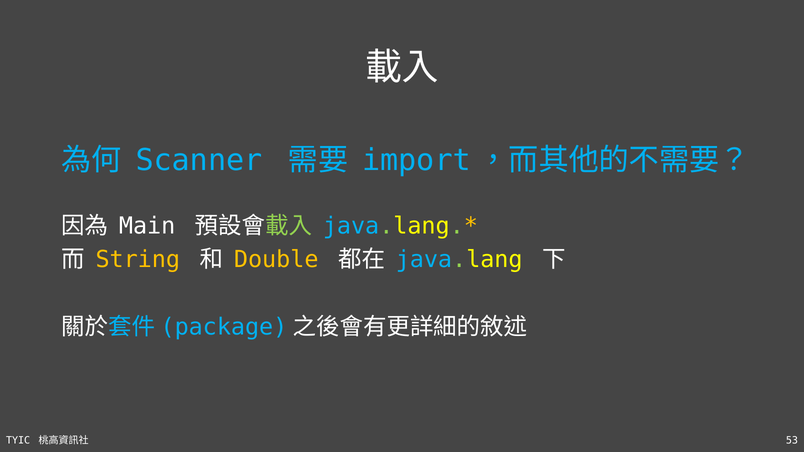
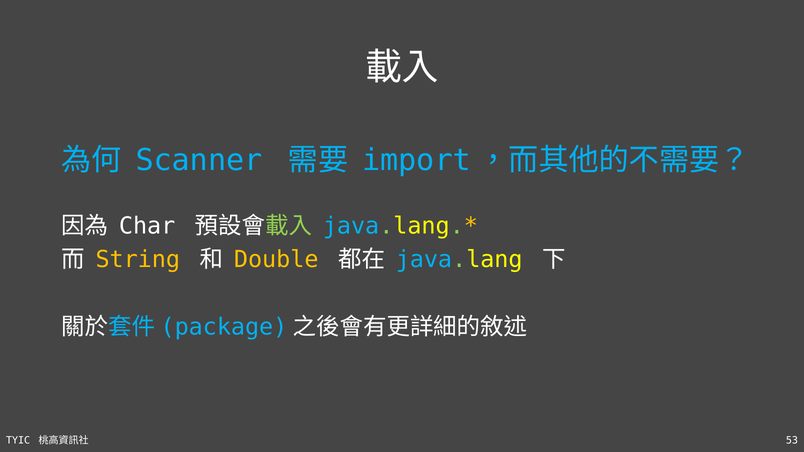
Main: Main -> Char
